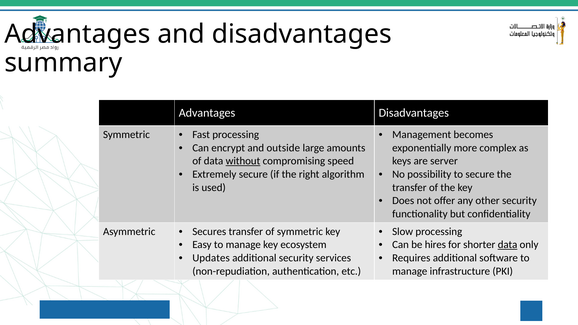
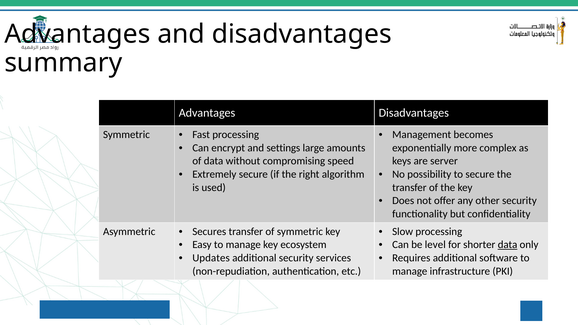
outside: outside -> settings
without underline: present -> none
hires: hires -> level
